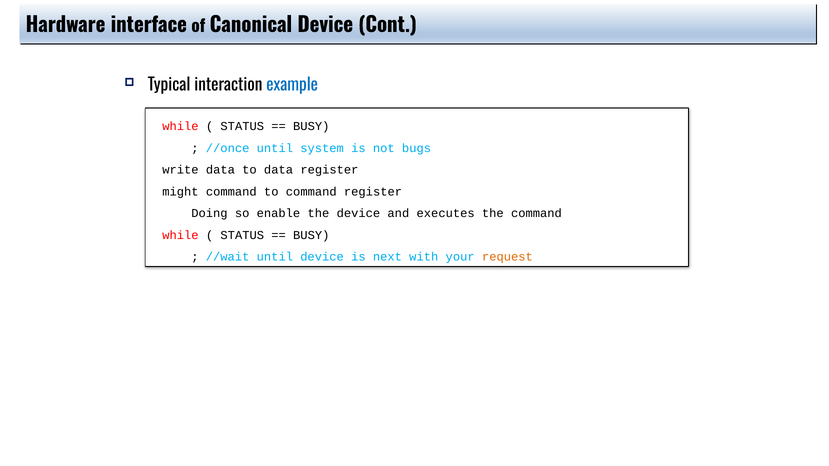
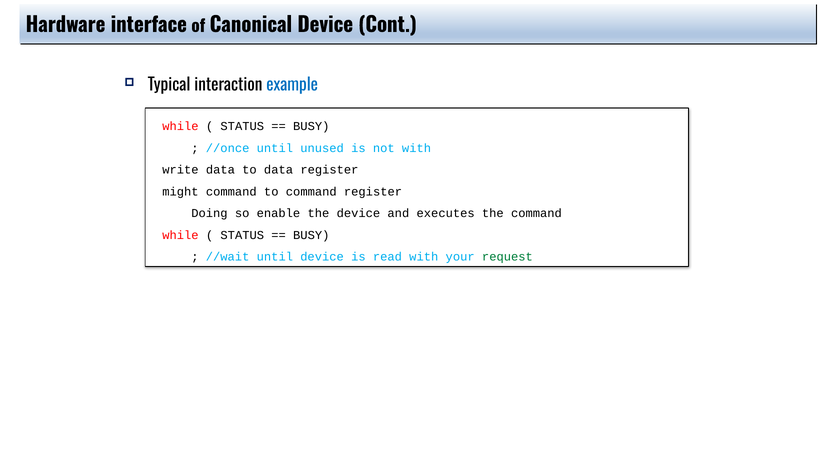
system: system -> unused
not bugs: bugs -> with
next: next -> read
request colour: orange -> green
